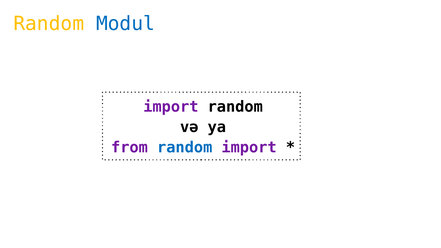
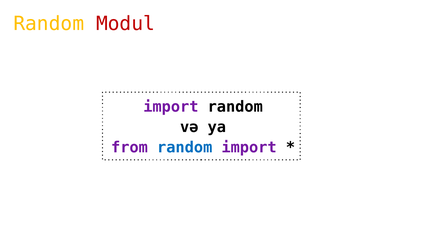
Modul colour: blue -> red
